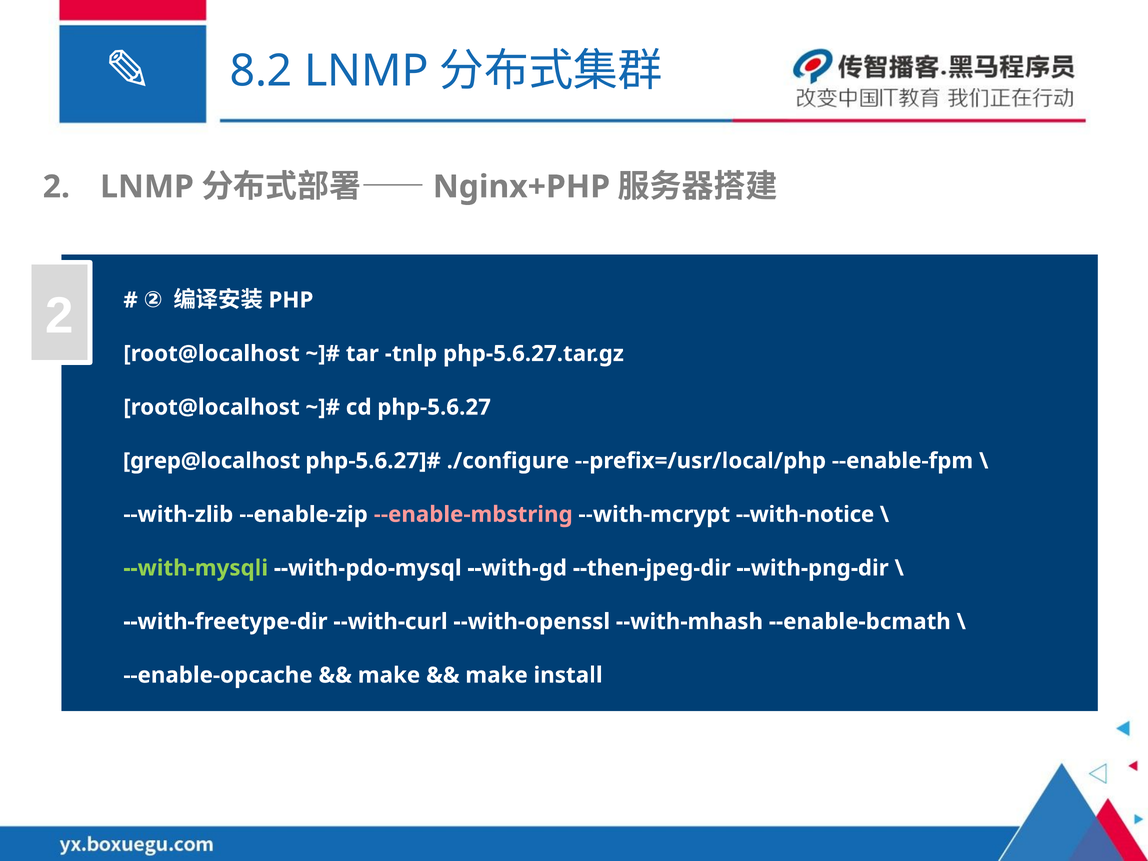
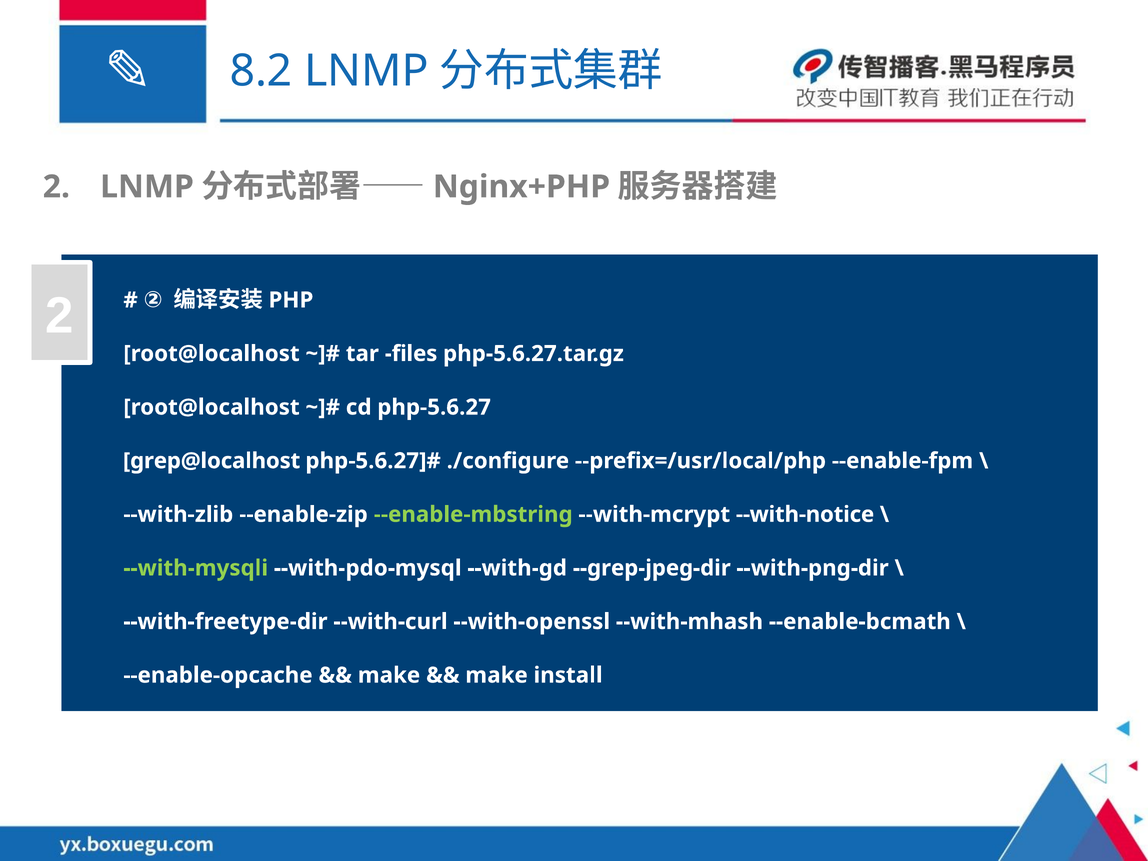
tnlp: tnlp -> files
--enable-mbstring colour: pink -> light green
--then-jpeg-dir: --then-jpeg-dir -> --grep-jpeg-dir
